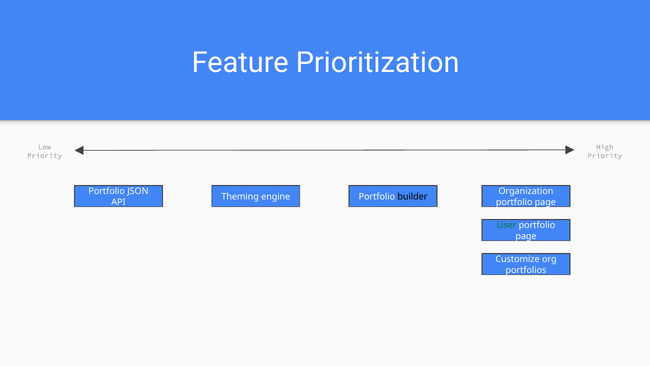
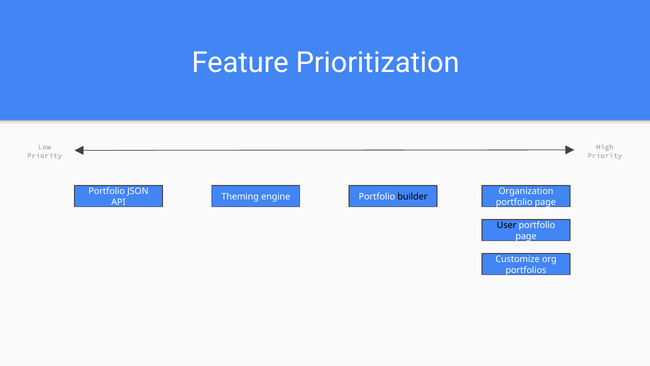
User colour: green -> black
